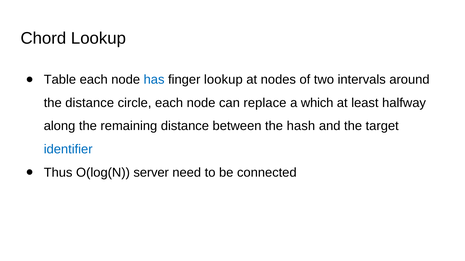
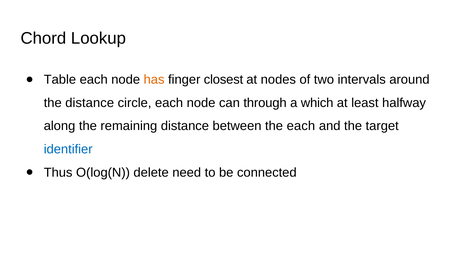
has colour: blue -> orange
finger lookup: lookup -> closest
replace: replace -> through
the hash: hash -> each
server: server -> delete
